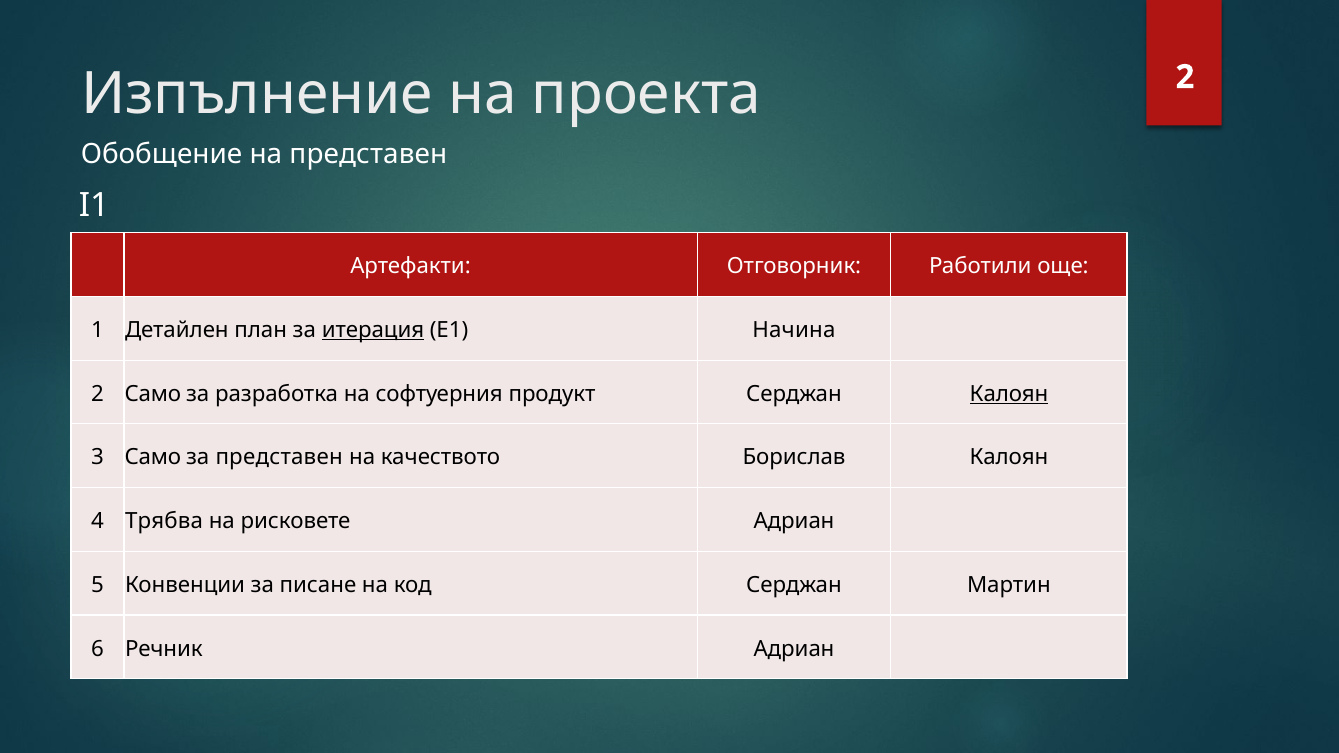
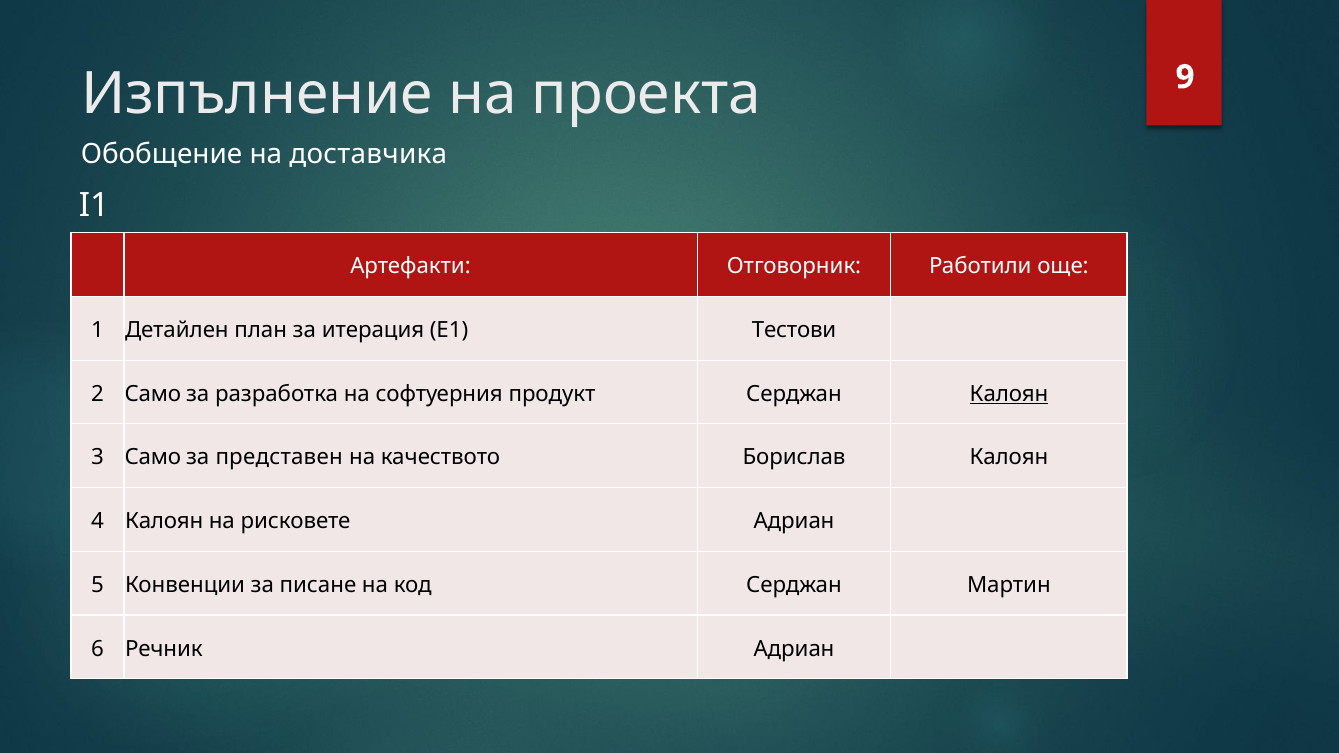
проекта 2: 2 -> 9
на представен: представен -> доставчика
итерация underline: present -> none
Начина: Начина -> Тестови
4 Трябва: Трябва -> Калоян
